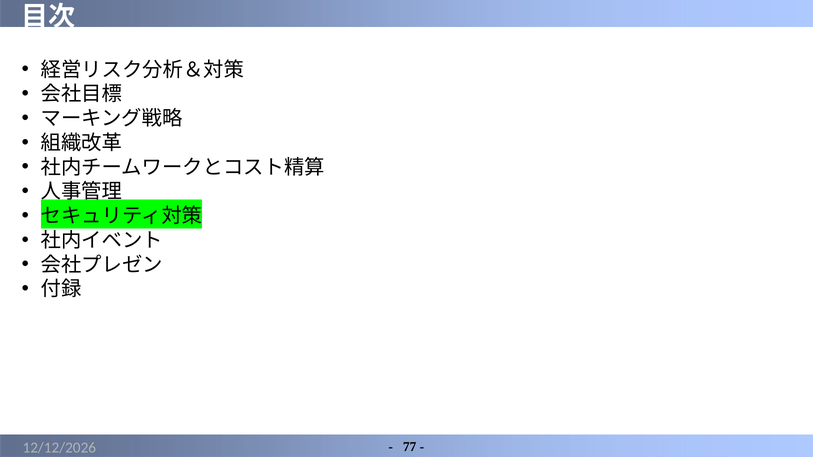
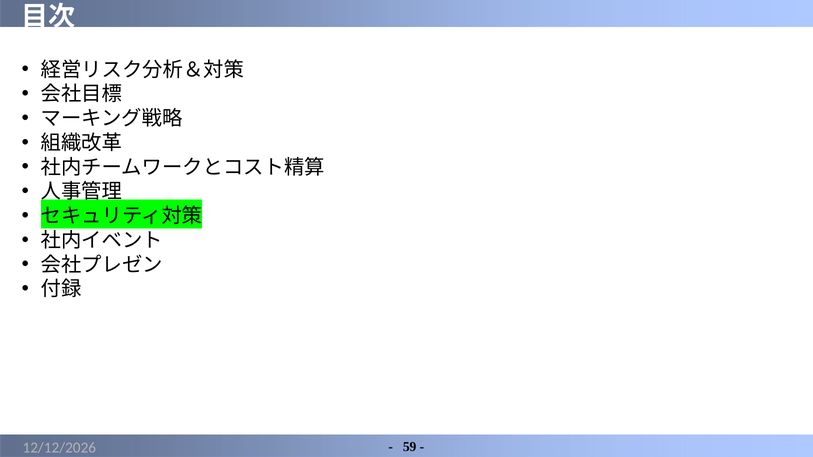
77: 77 -> 59
